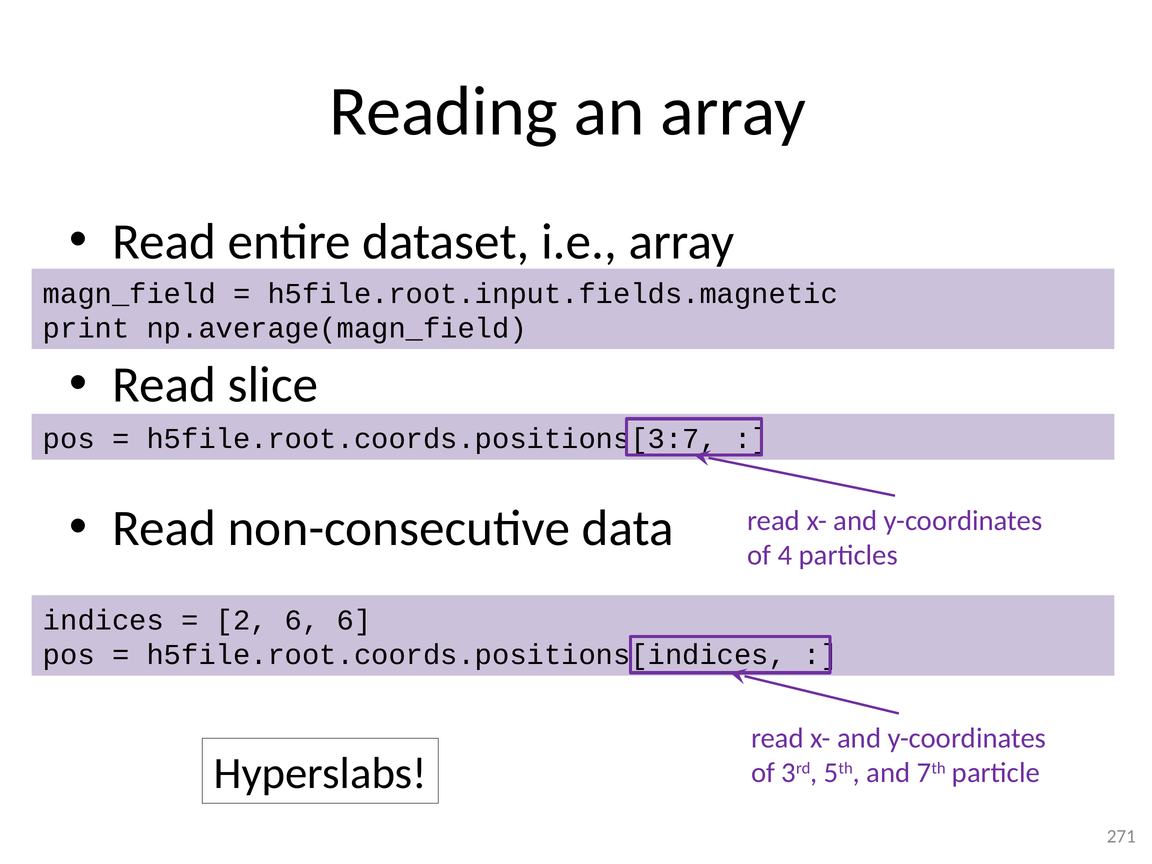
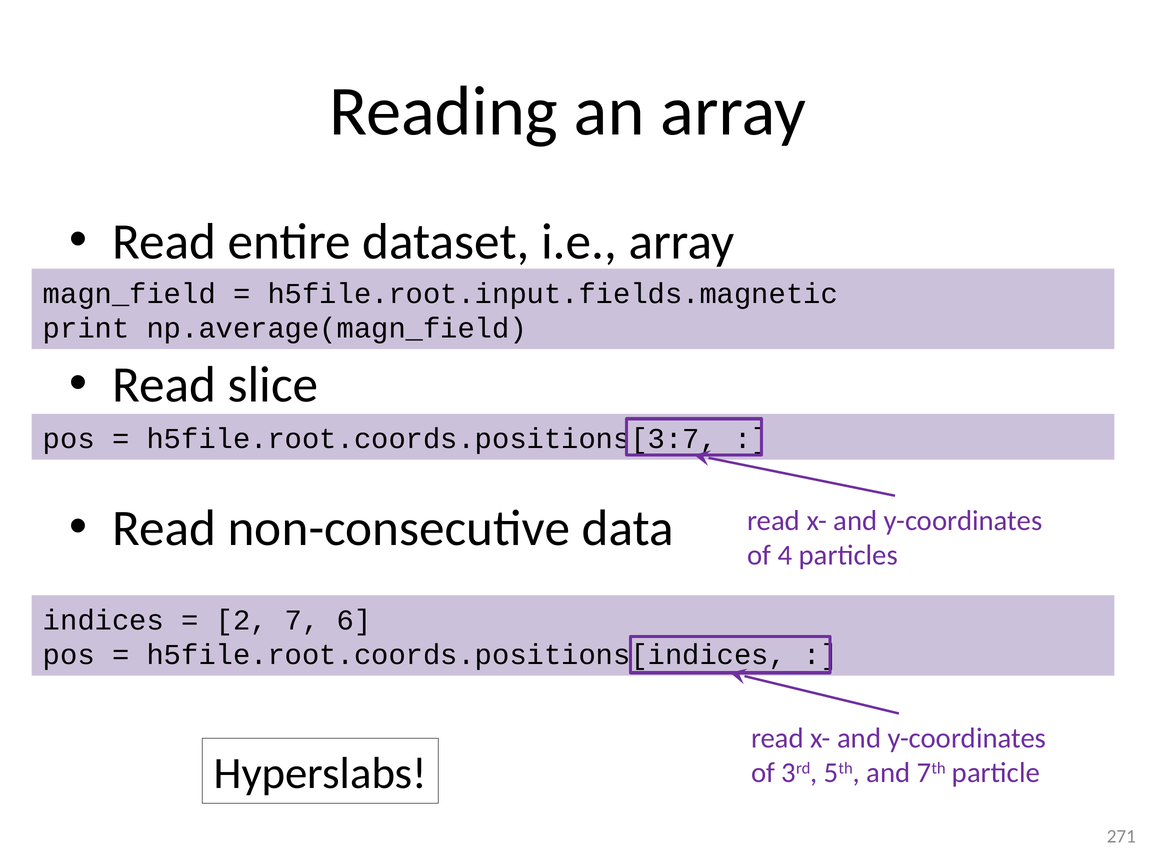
2 6: 6 -> 7
